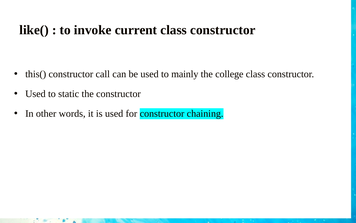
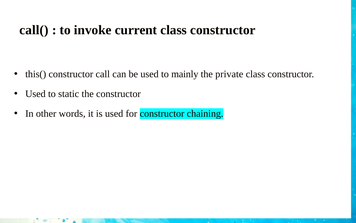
like(: like( -> call(
college: college -> private
